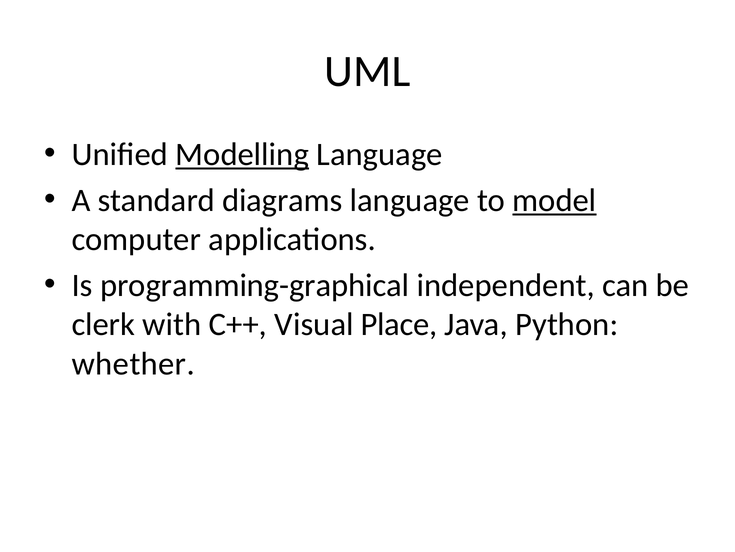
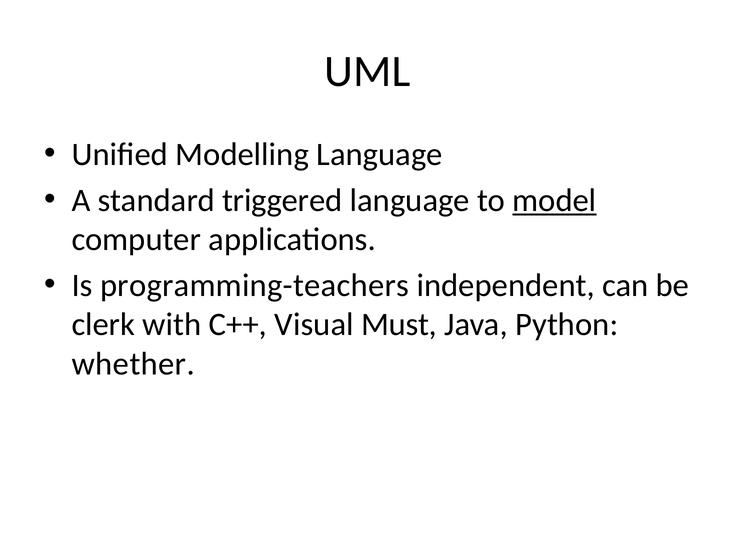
Modelling underline: present -> none
diagrams: diagrams -> triggered
programming-graphical: programming-graphical -> programming-teachers
Place: Place -> Must
